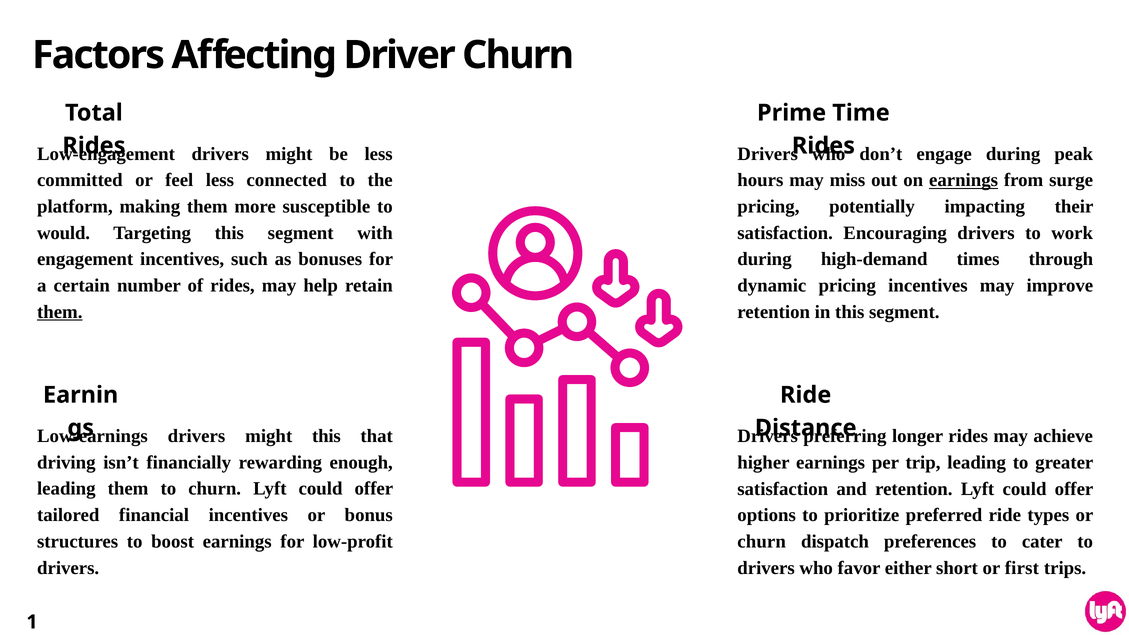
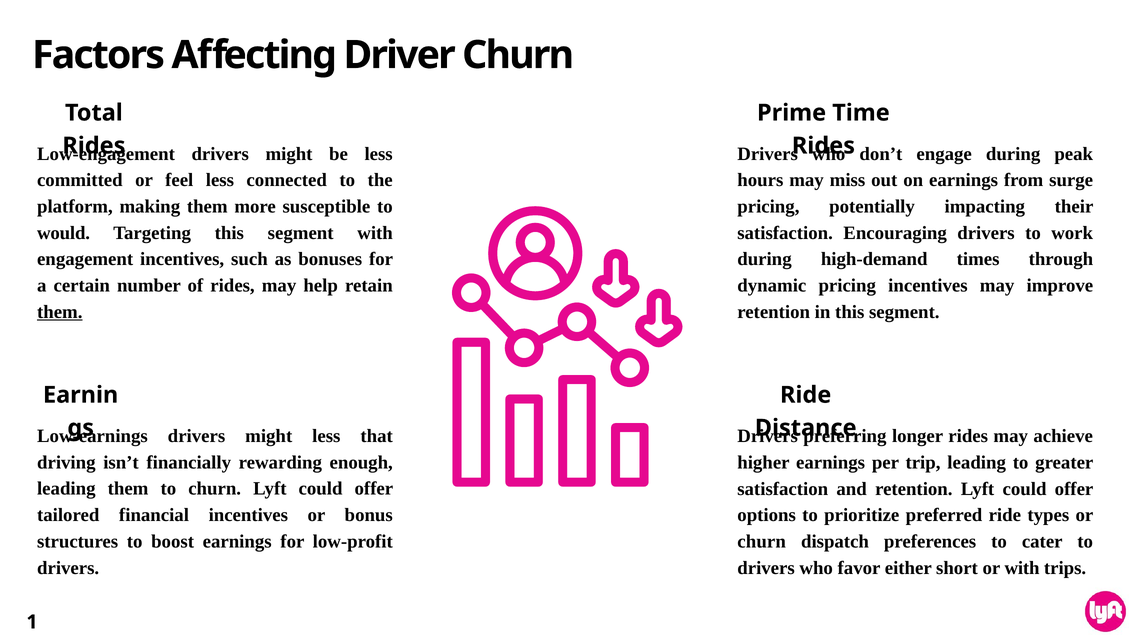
earnings at (964, 180) underline: present -> none
might this: this -> less
or first: first -> with
